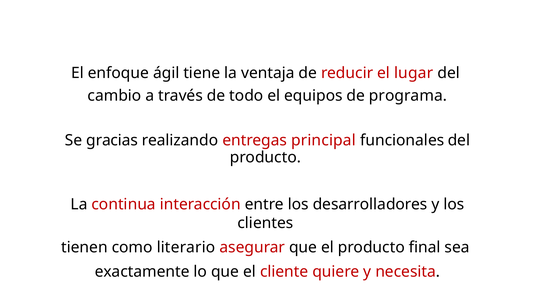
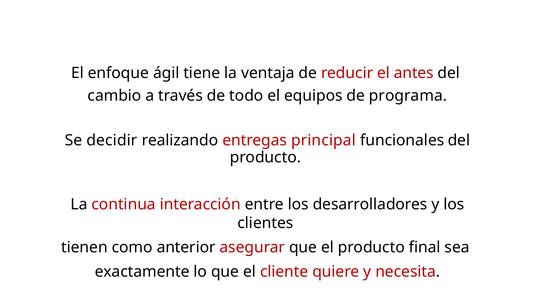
lugar: lugar -> antes
gracias: gracias -> decidir
literario: literario -> anterior
